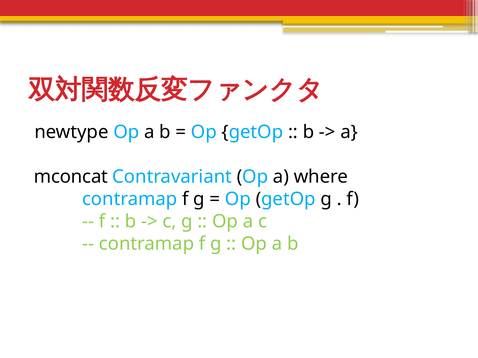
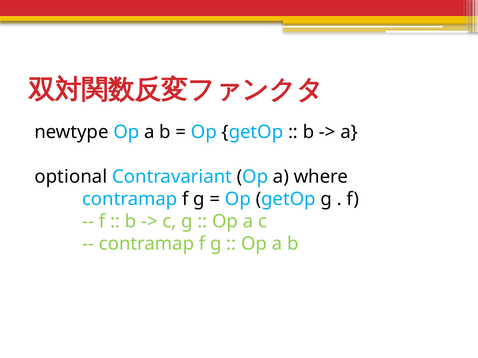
mconcat: mconcat -> optional
